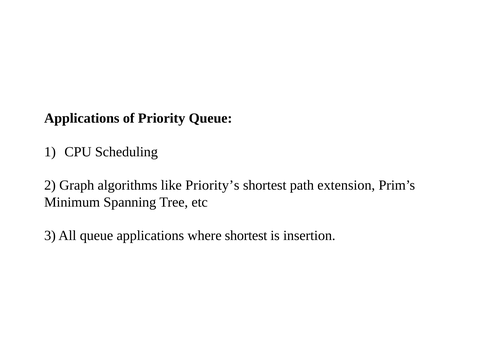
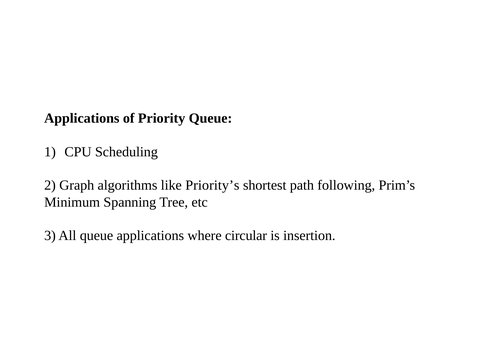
extension: extension -> following
where shortest: shortest -> circular
